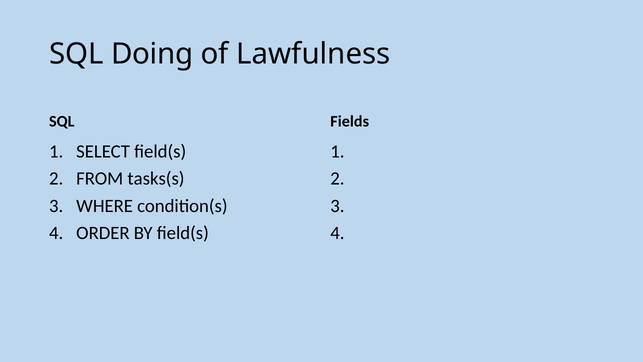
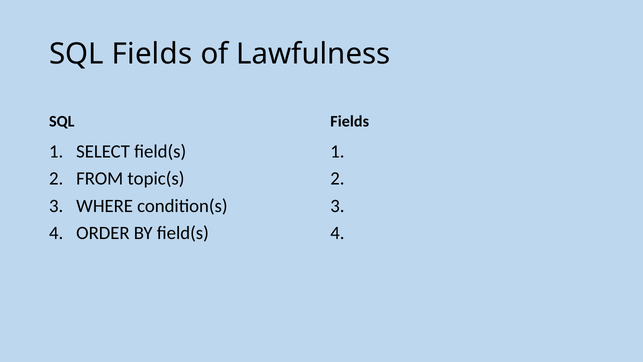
SQL Doing: Doing -> Fields
tasks(s: tasks(s -> topic(s
